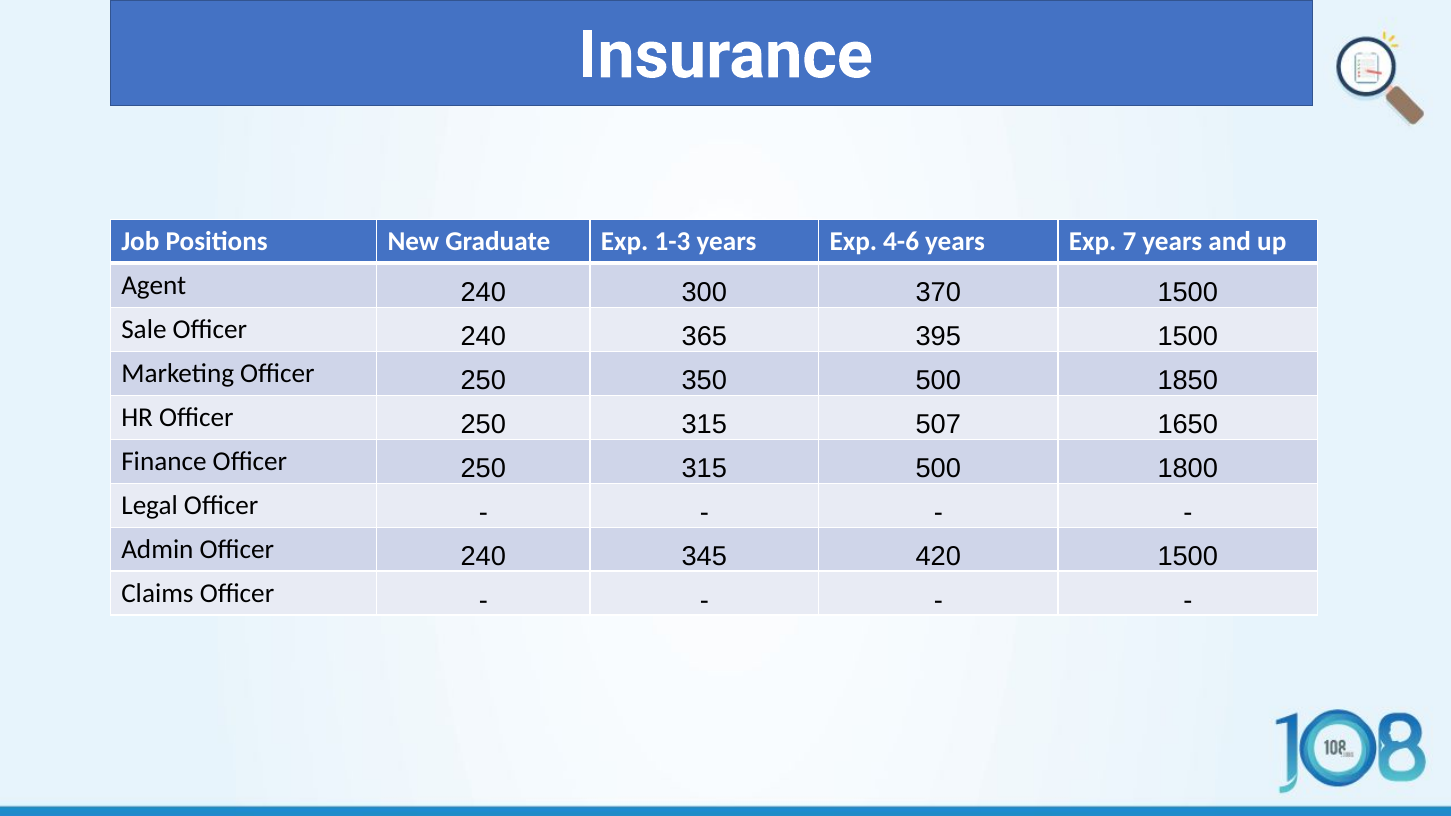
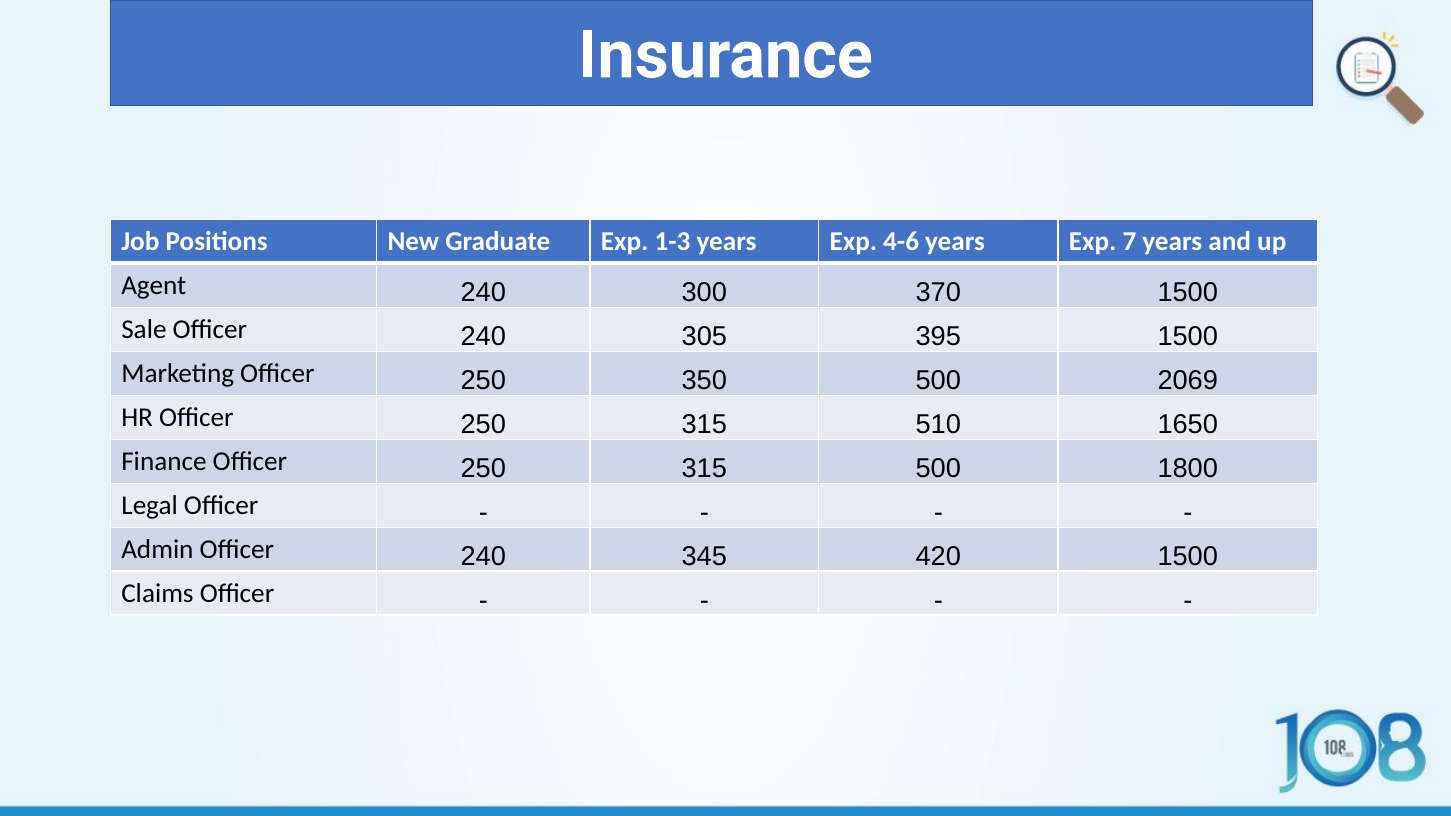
365: 365 -> 305
1850: 1850 -> 2069
507: 507 -> 510
